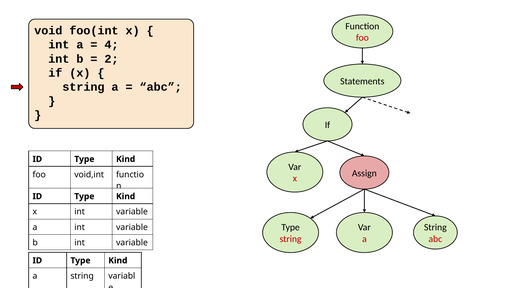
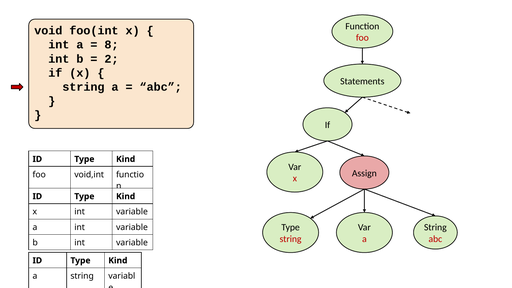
4: 4 -> 8
